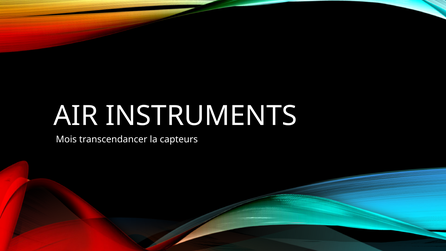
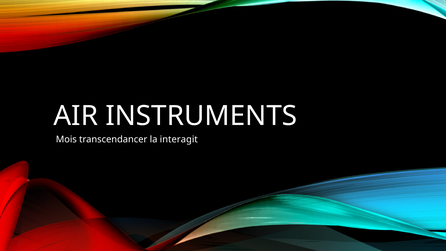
capteurs: capteurs -> interagit
